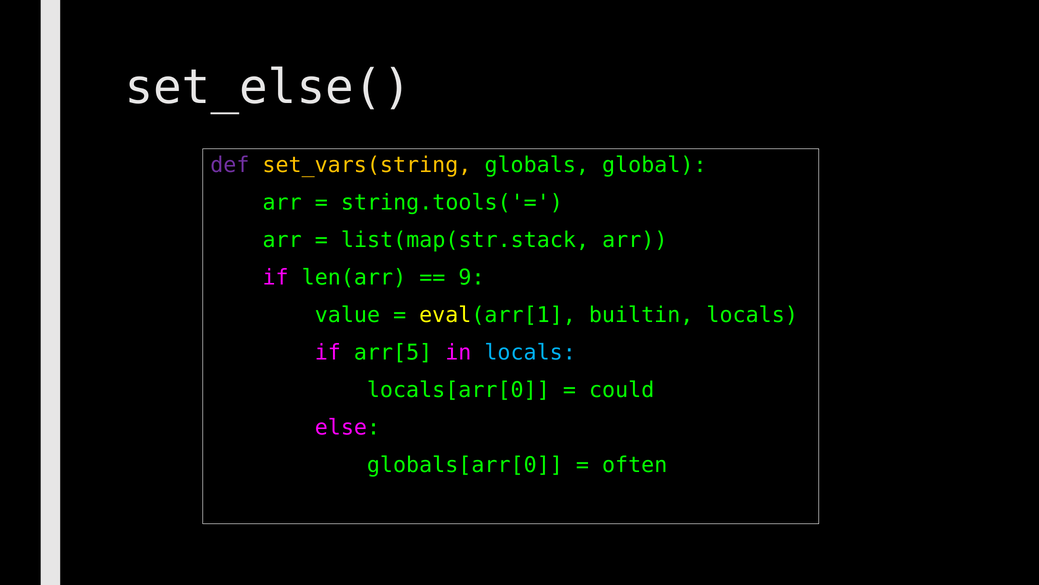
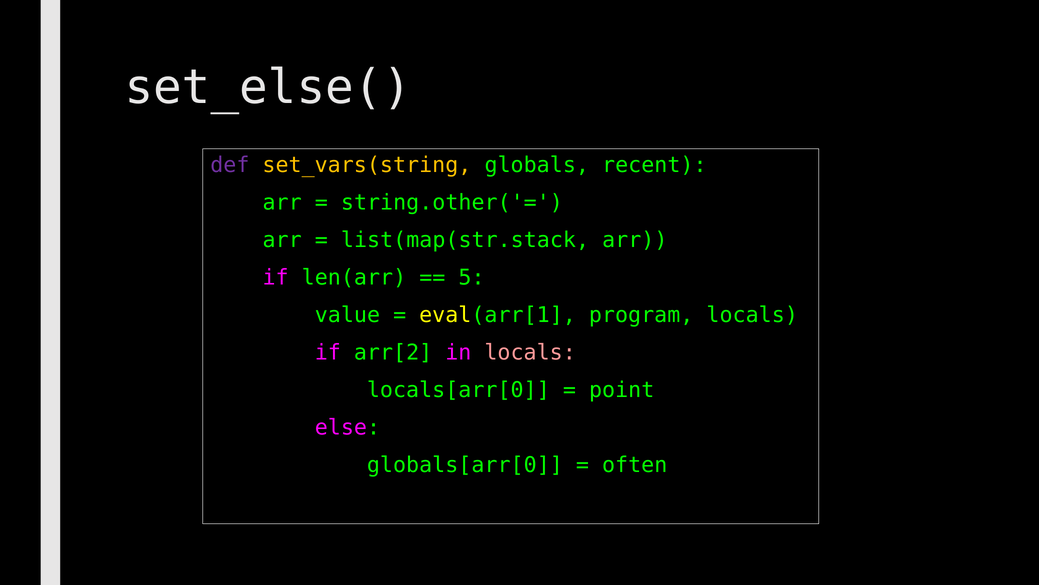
global: global -> recent
string.tools('=: string.tools('= -> string.other('=
9: 9 -> 5
builtin: builtin -> program
arr[5: arr[5 -> arr[2
locals at (530, 352) colour: light blue -> pink
could: could -> point
